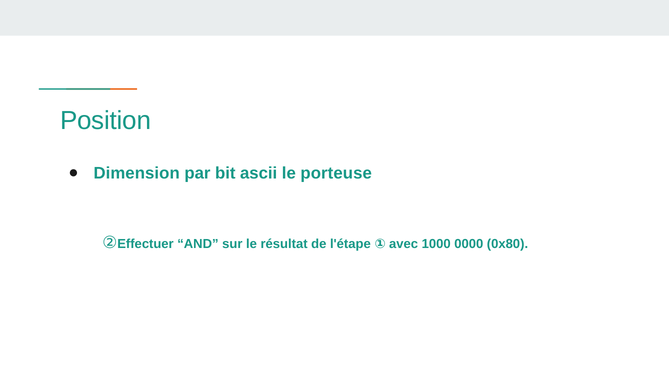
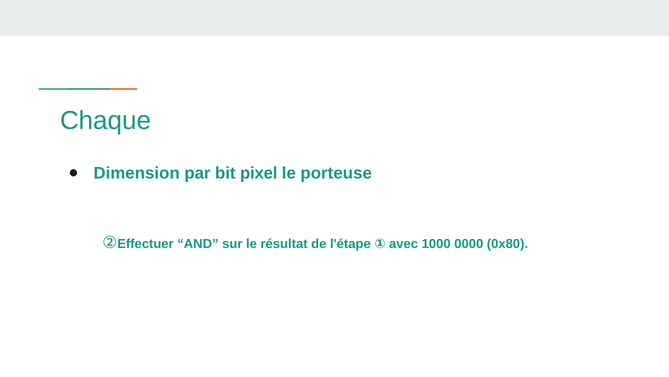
Position: Position -> Chaque
ascii: ascii -> pixel
